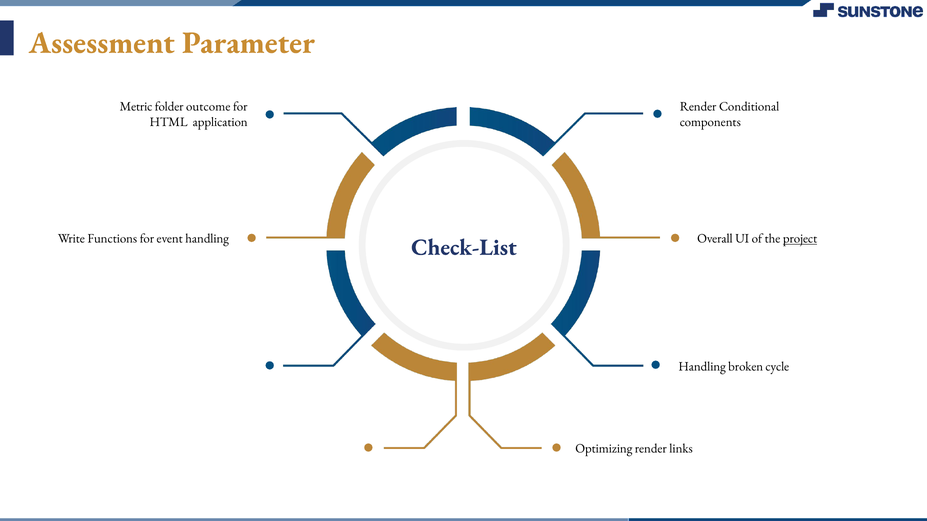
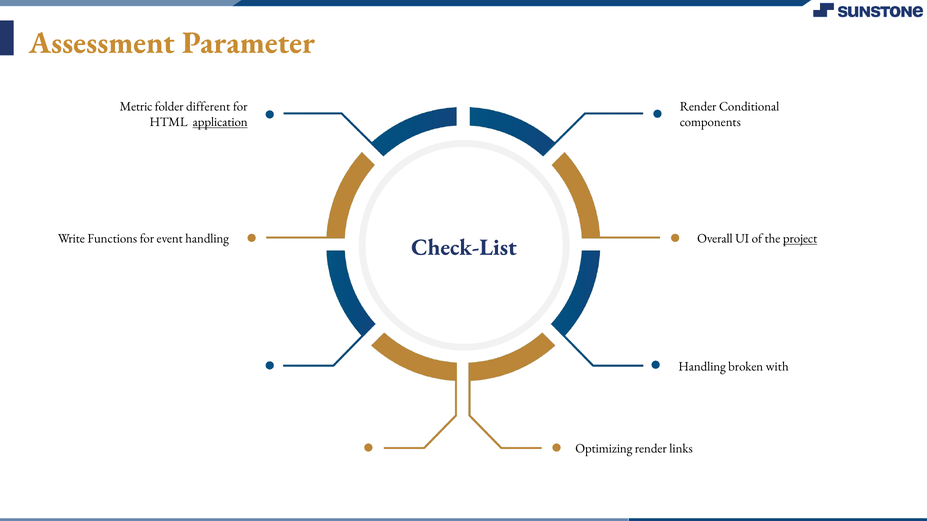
outcome: outcome -> different
application underline: none -> present
cycle: cycle -> with
